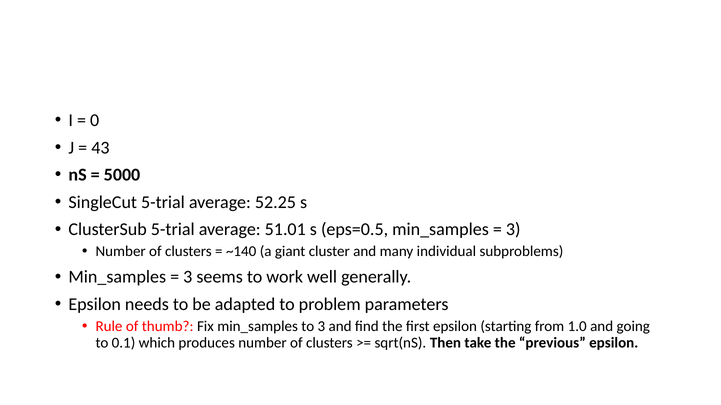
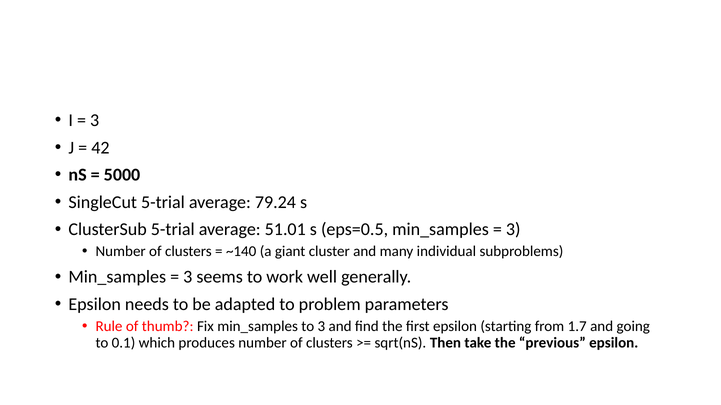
0 at (95, 121): 0 -> 3
43: 43 -> 42
52.25: 52.25 -> 79.24
1.0: 1.0 -> 1.7
